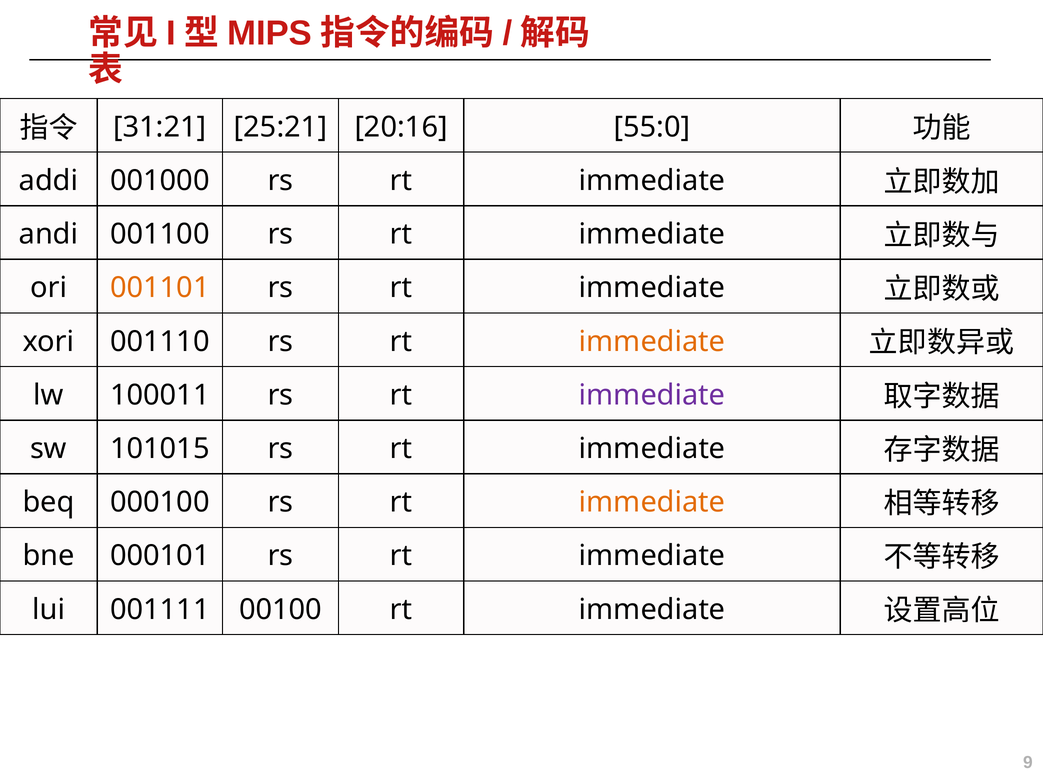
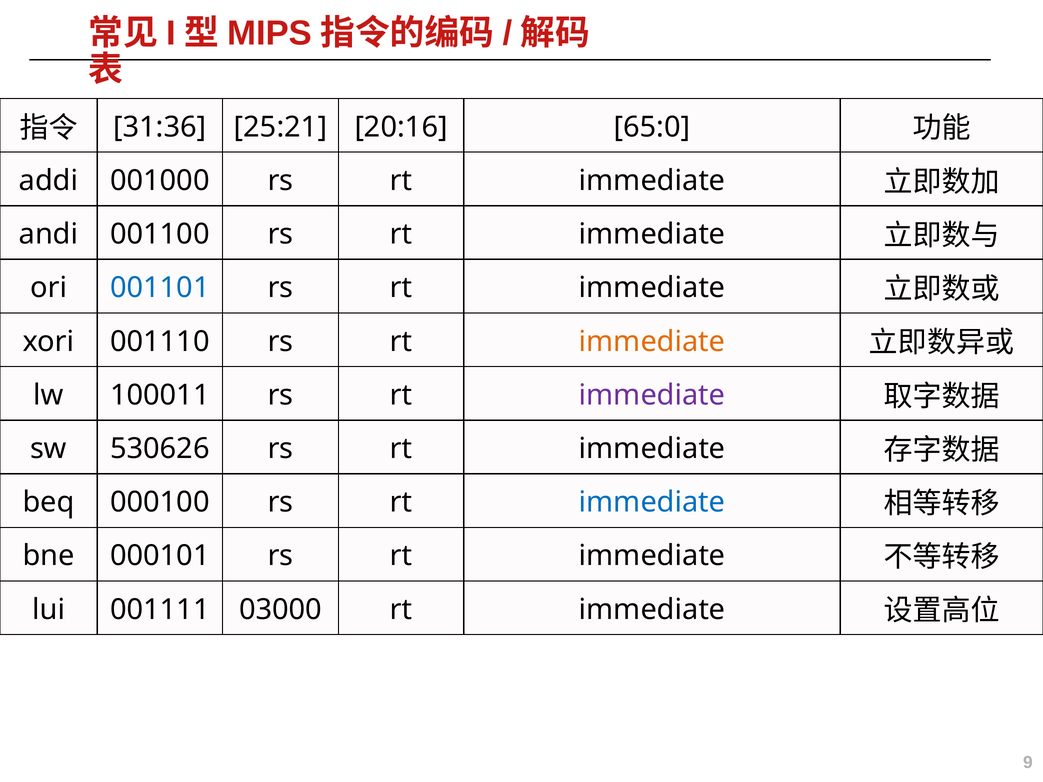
31:21: 31:21 -> 31:36
55:0: 55:0 -> 65:0
001101 colour: orange -> blue
101015: 101015 -> 530626
immediate at (652, 502) colour: orange -> blue
00100: 00100 -> 03000
